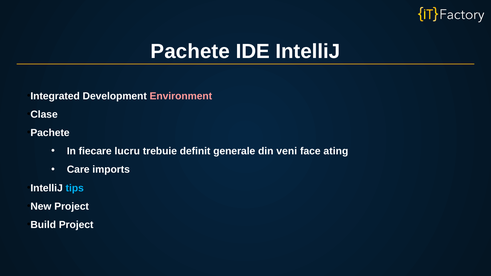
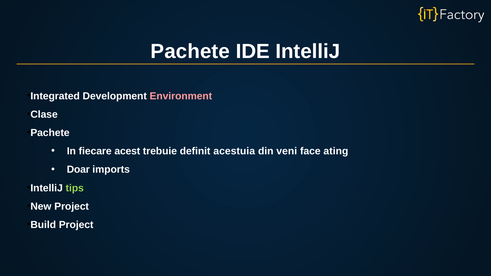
lucru: lucru -> acest
generale: generale -> acestuia
Care: Care -> Doar
tips colour: light blue -> light green
